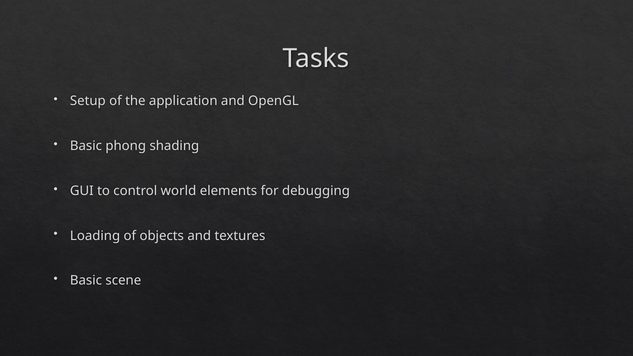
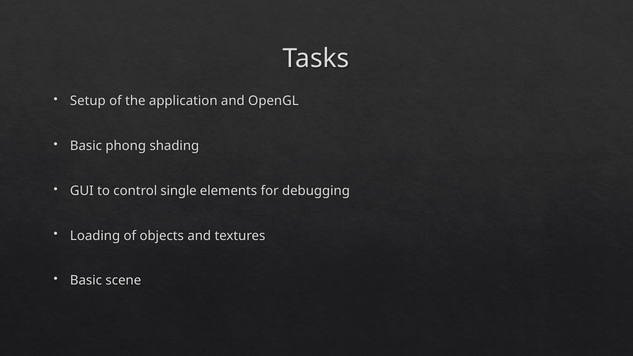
world: world -> single
